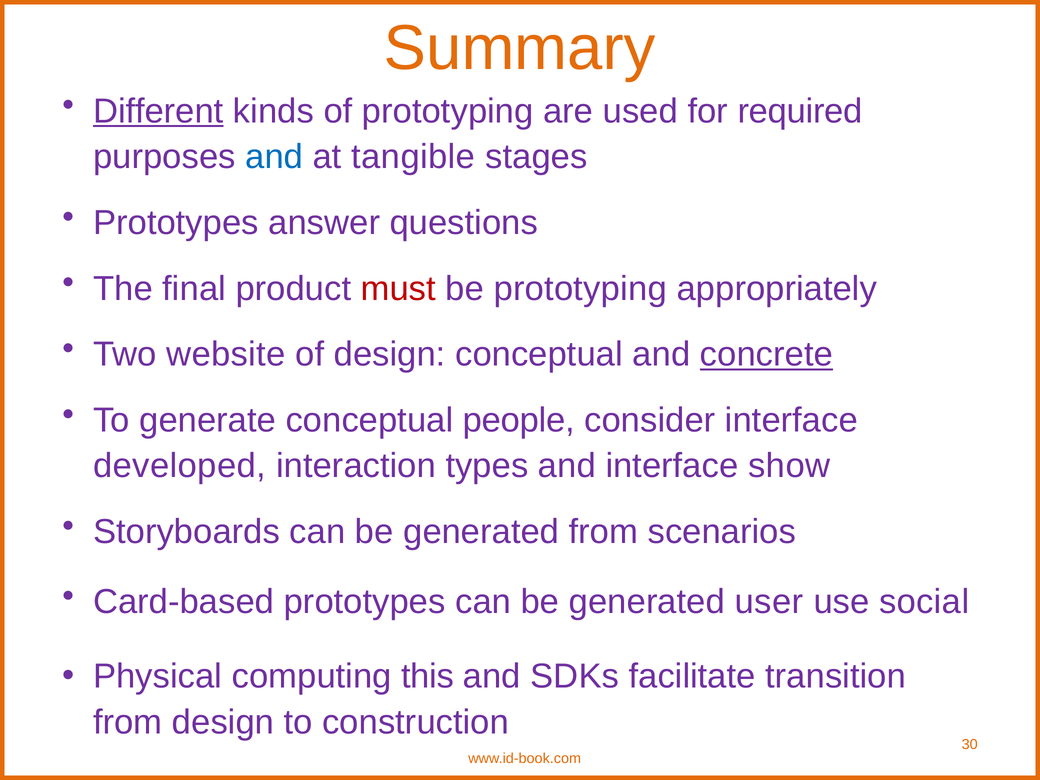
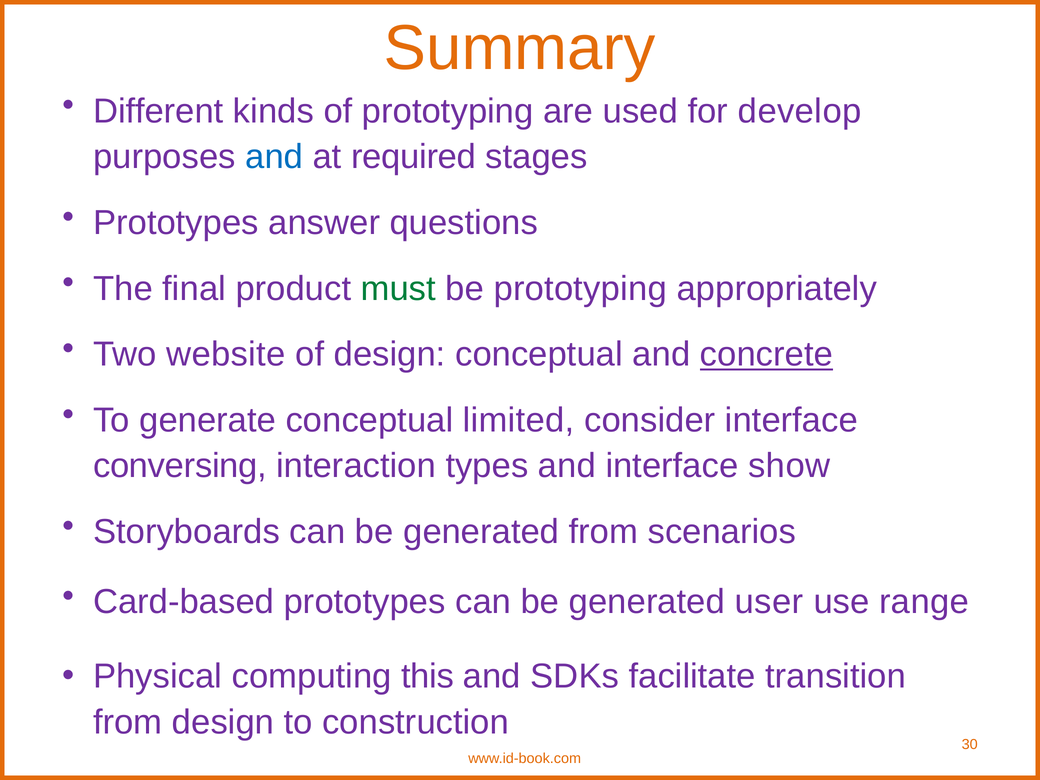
Different underline: present -> none
required: required -> develop
tangible: tangible -> required
must colour: red -> green
people: people -> limited
developed: developed -> conversing
social: social -> range
